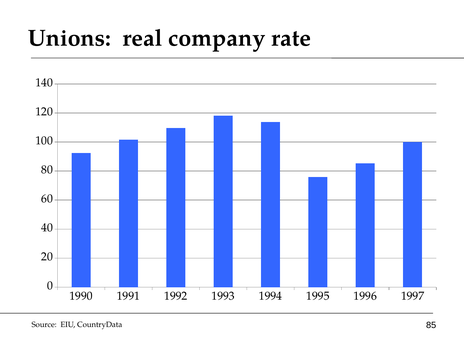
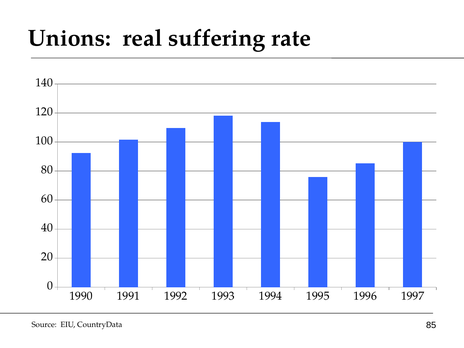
company: company -> suffering
